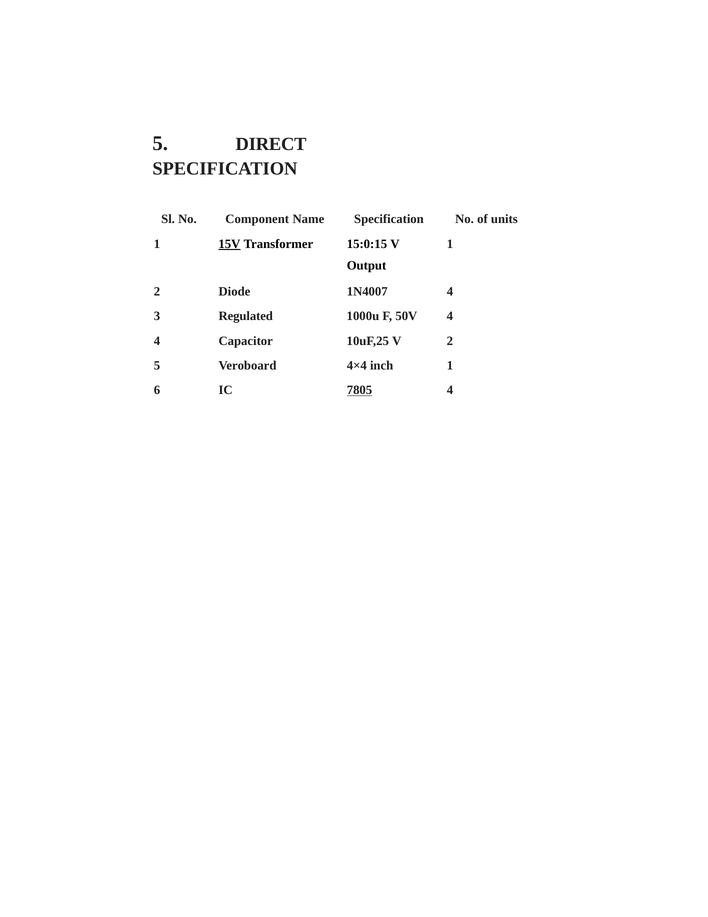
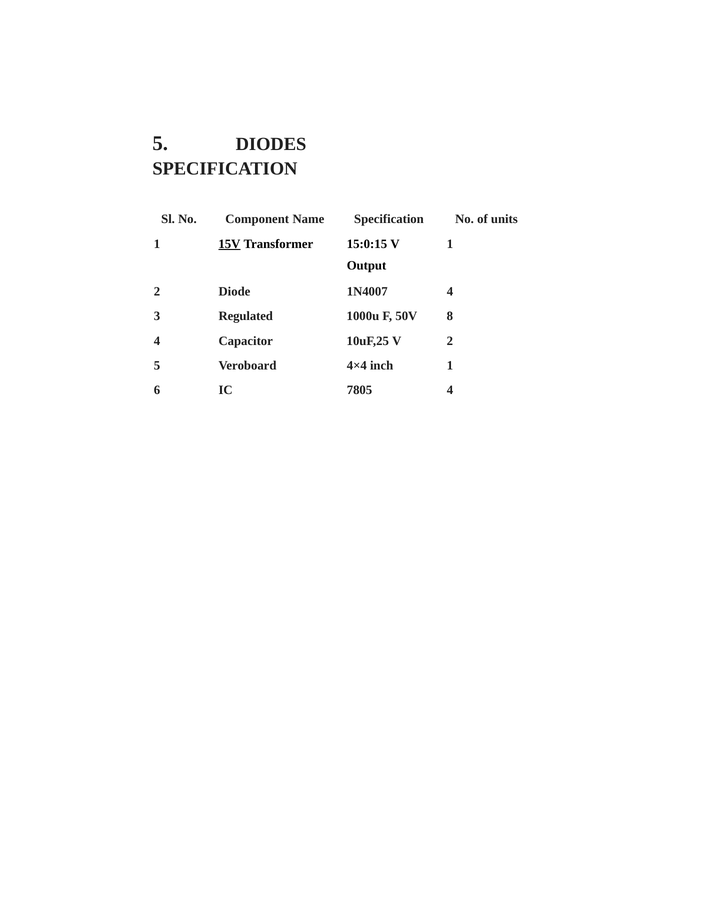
DIRECT: DIRECT -> DIODES
50V 4: 4 -> 8
7805 underline: present -> none
